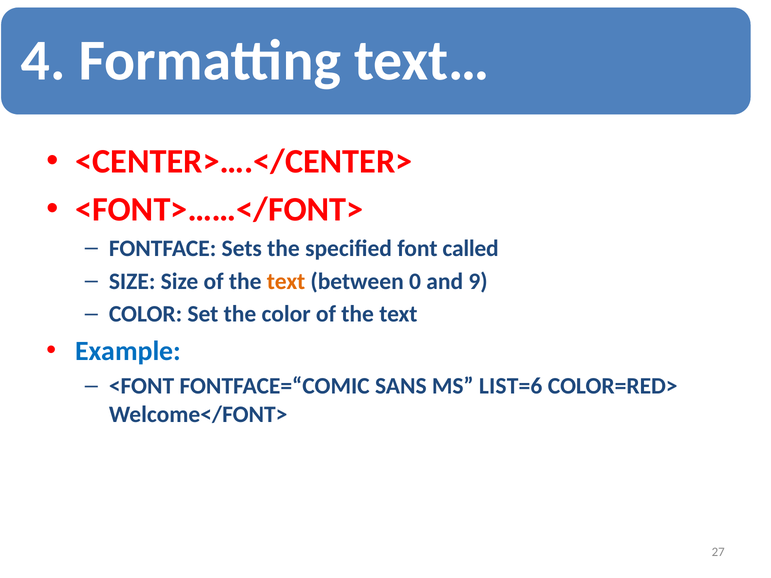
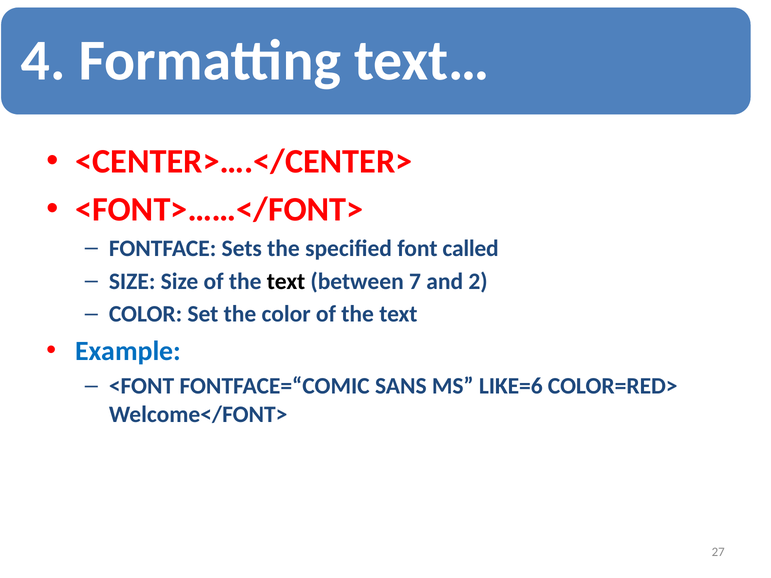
text at (286, 281) colour: orange -> black
0: 0 -> 7
9: 9 -> 2
LIST=6: LIST=6 -> LIKE=6
